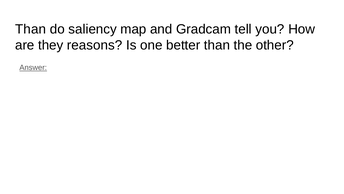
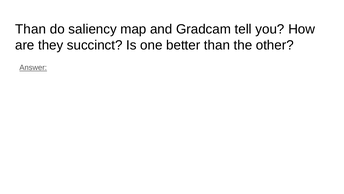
reasons: reasons -> succinct
